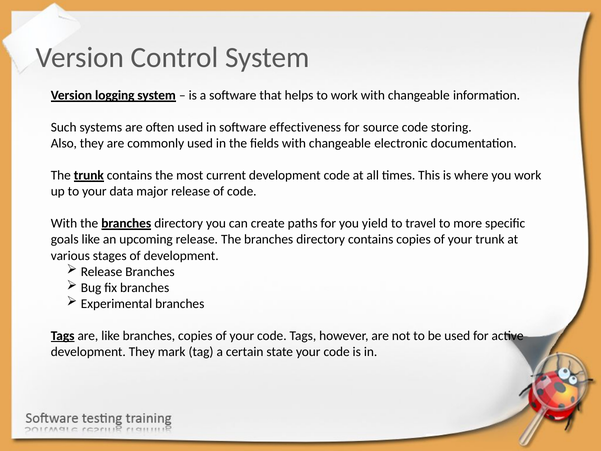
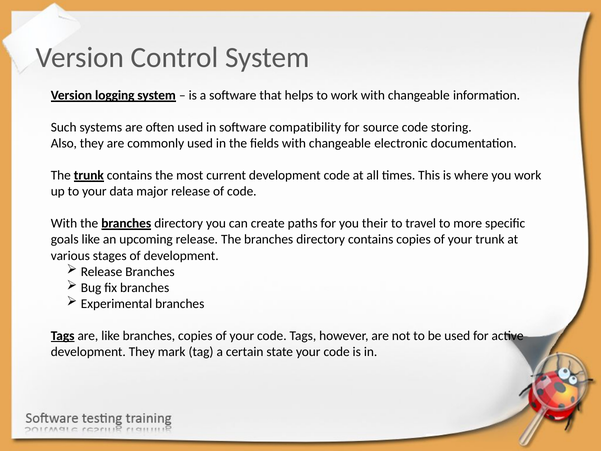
effectiveness: effectiveness -> compatibility
yield: yield -> their
